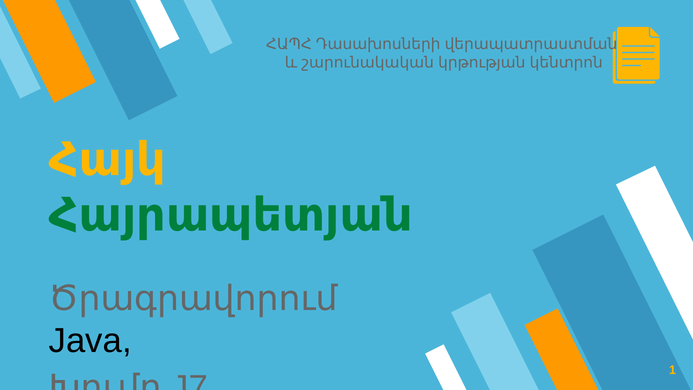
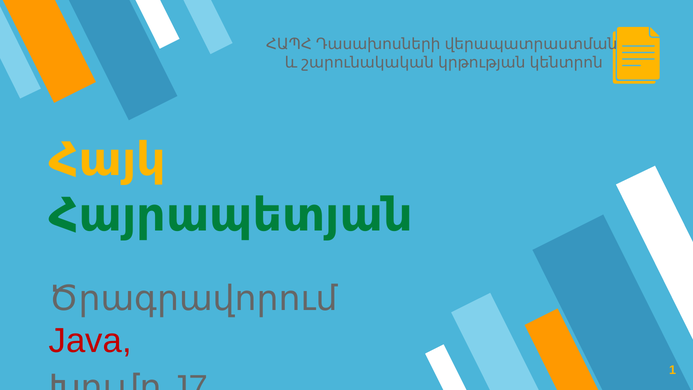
Java colour: black -> red
